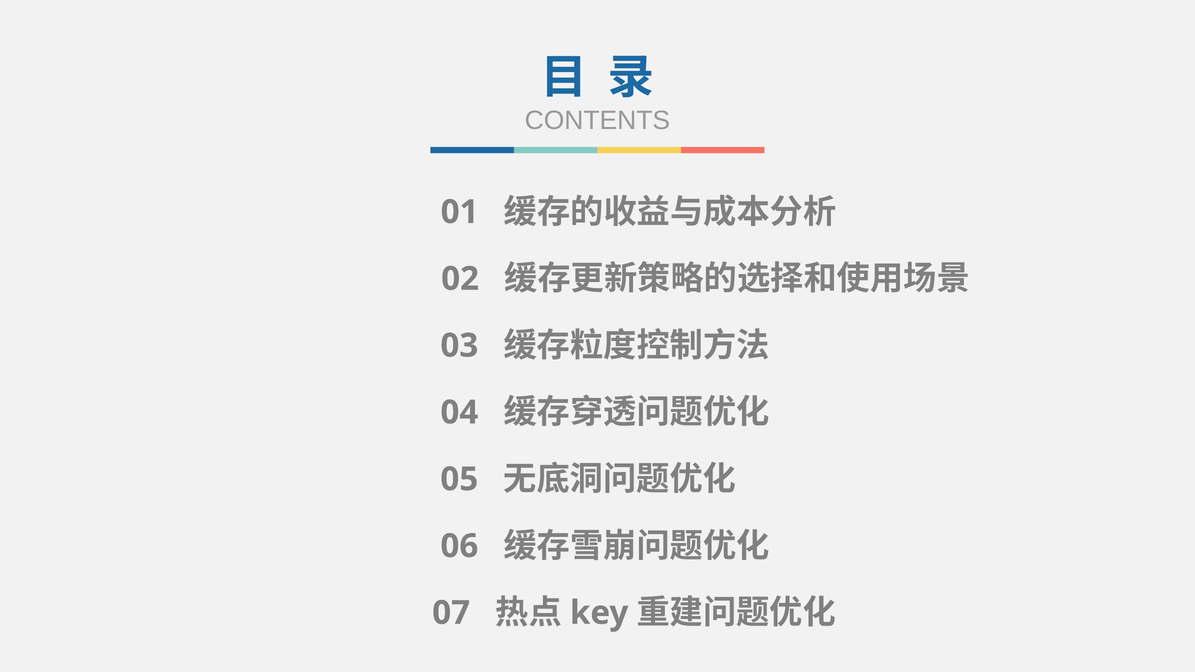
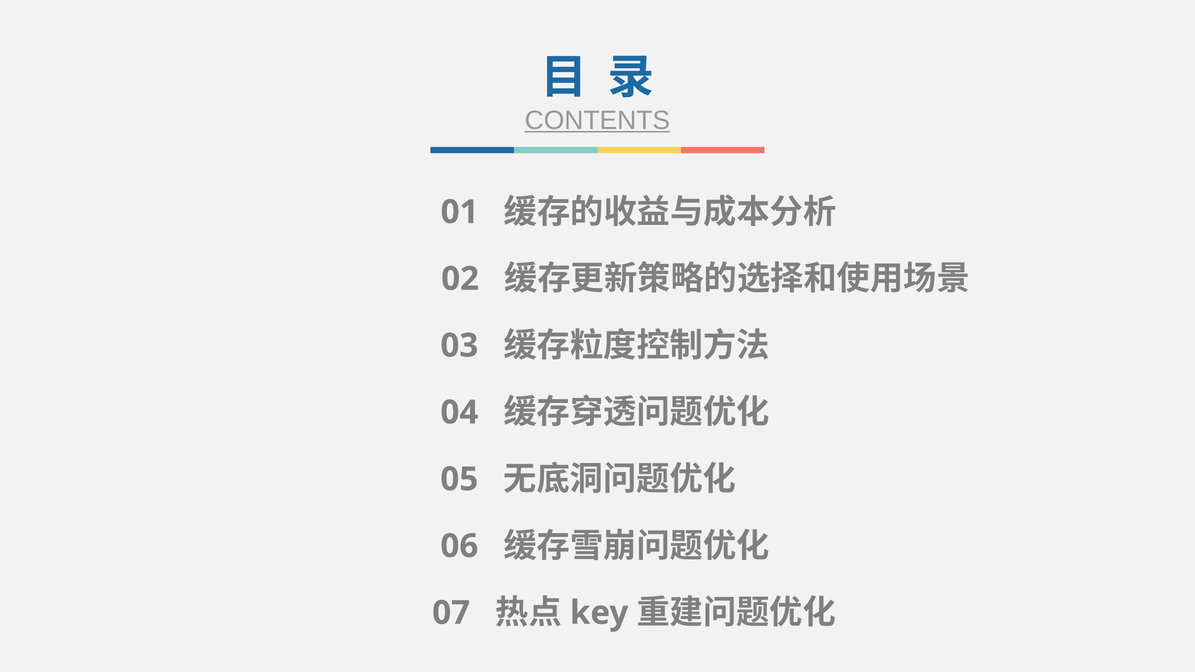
CONTENTS underline: none -> present
